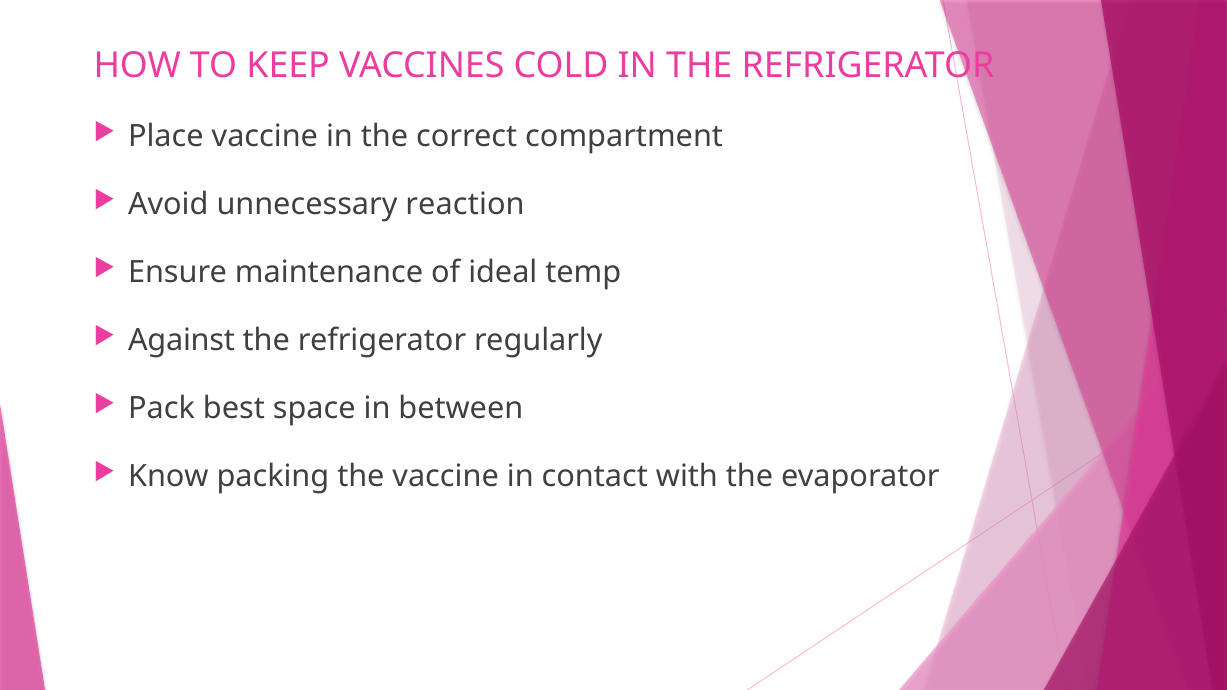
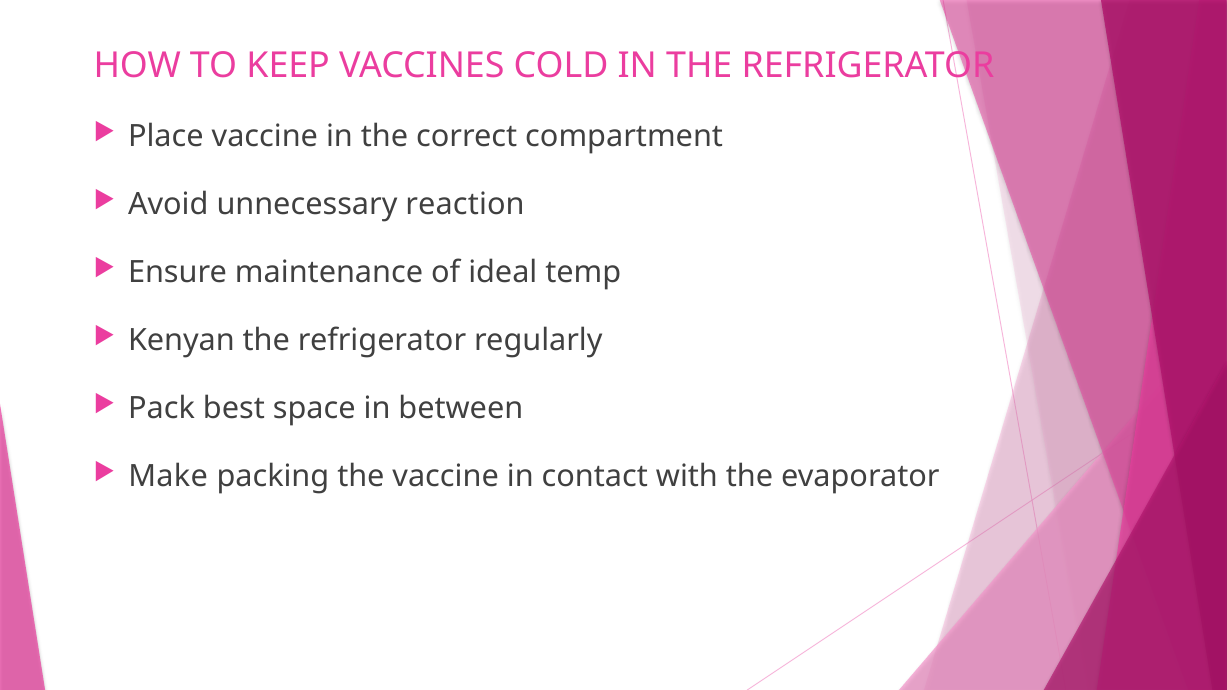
Against: Against -> Kenyan
Know: Know -> Make
